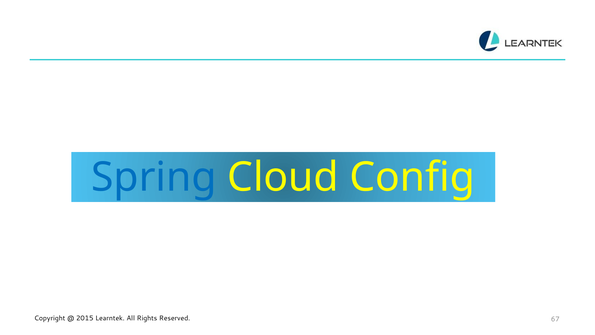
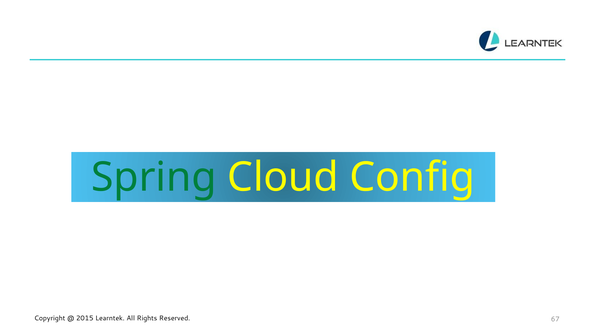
Spring colour: blue -> green
